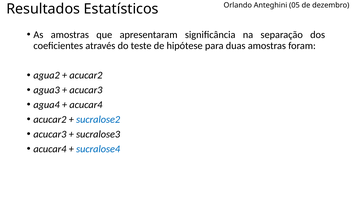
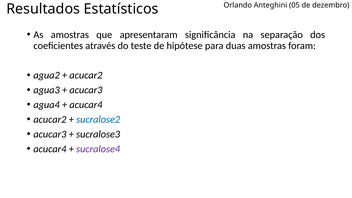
sucralose4 colour: blue -> purple
